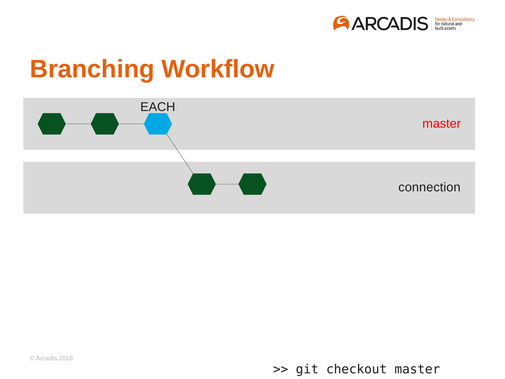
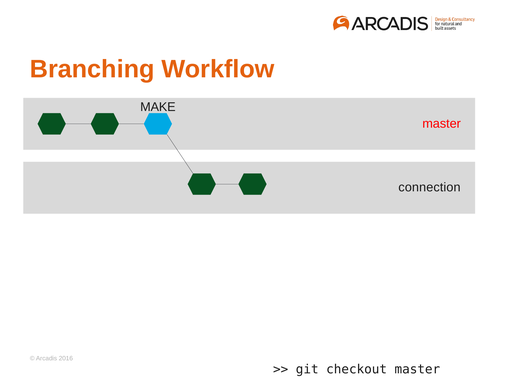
EACH: EACH -> MAKE
